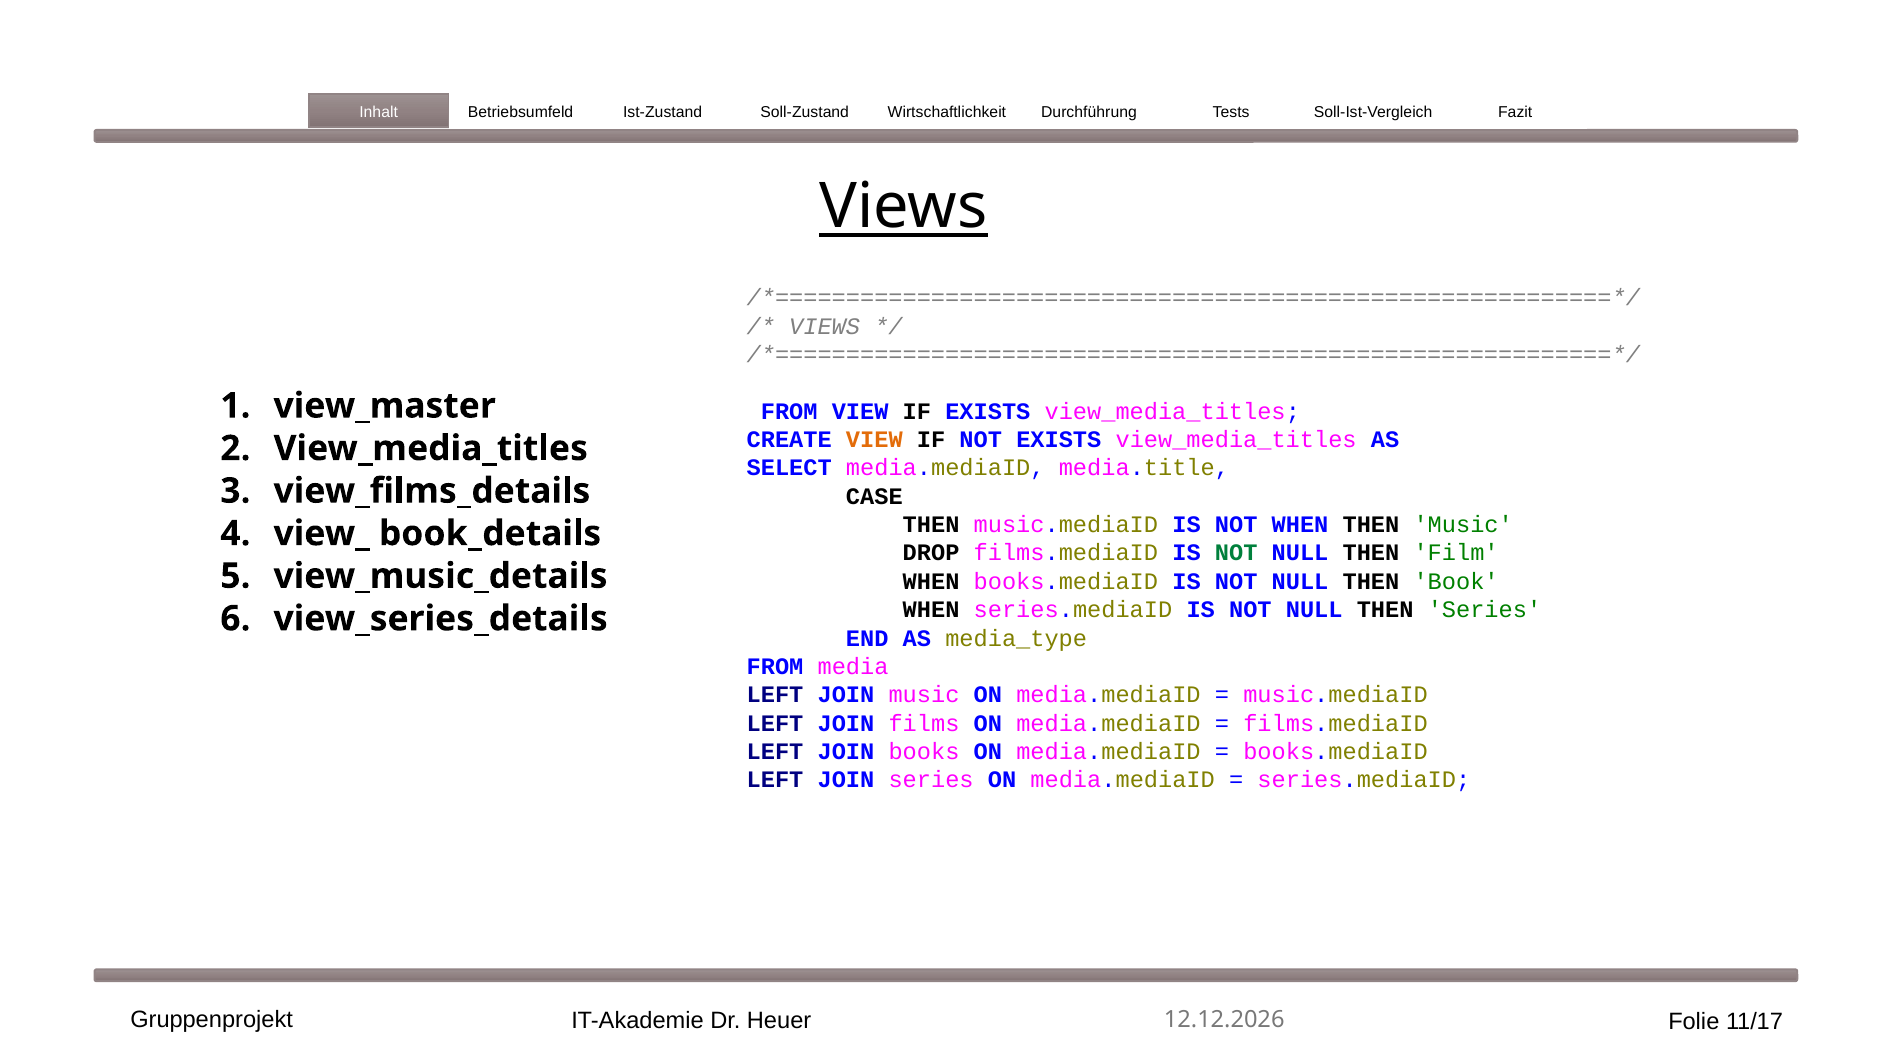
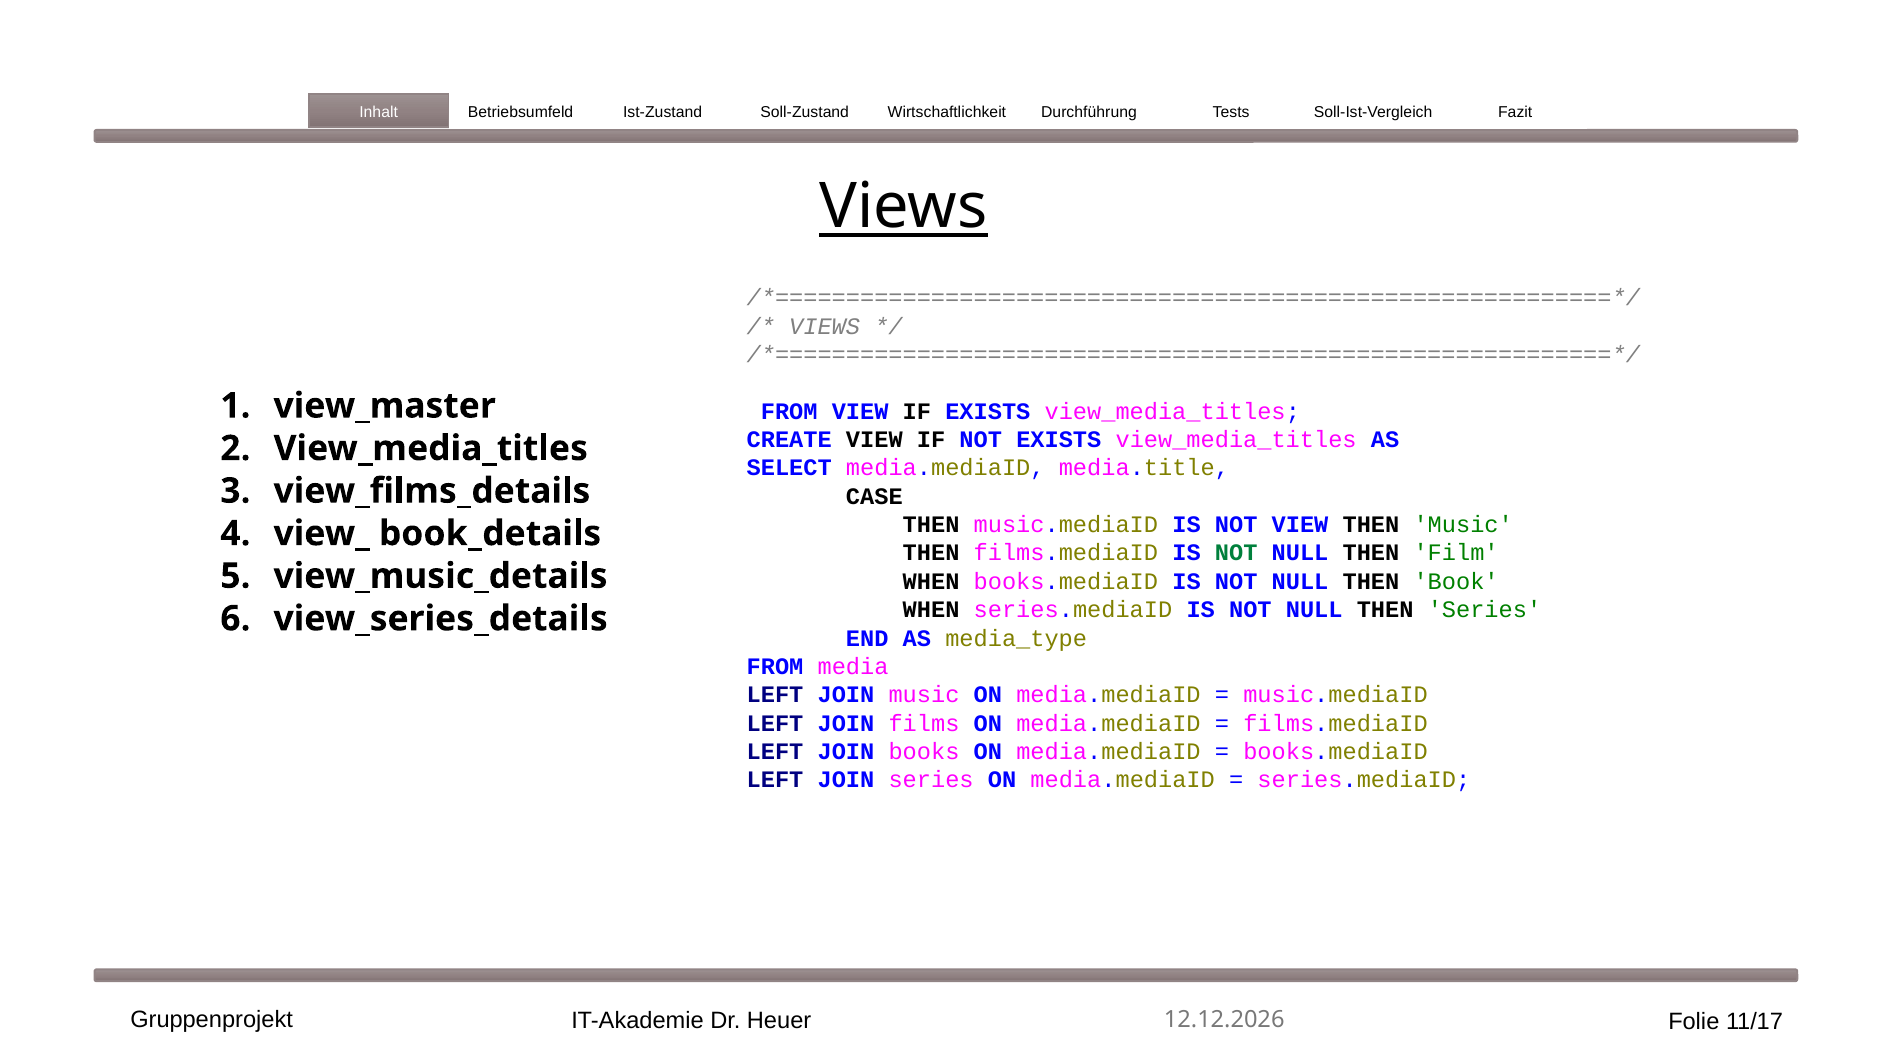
VIEW at (874, 440) colour: orange -> black
NOT WHEN: WHEN -> VIEW
DROP at (931, 553): DROP -> THEN
